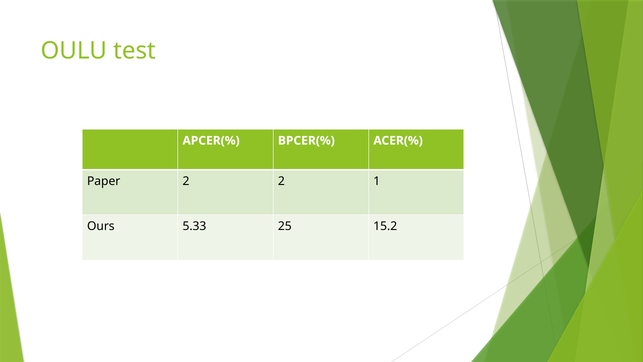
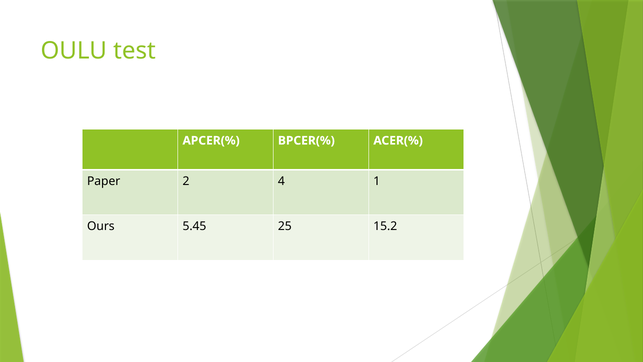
2 2: 2 -> 4
5.33: 5.33 -> 5.45
